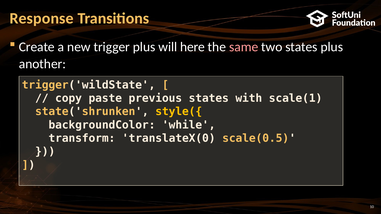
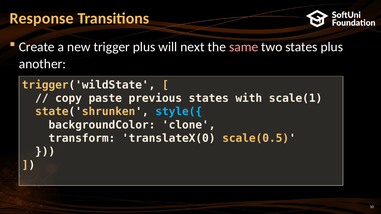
here: here -> next
style({ colour: yellow -> light blue
while: while -> clone
